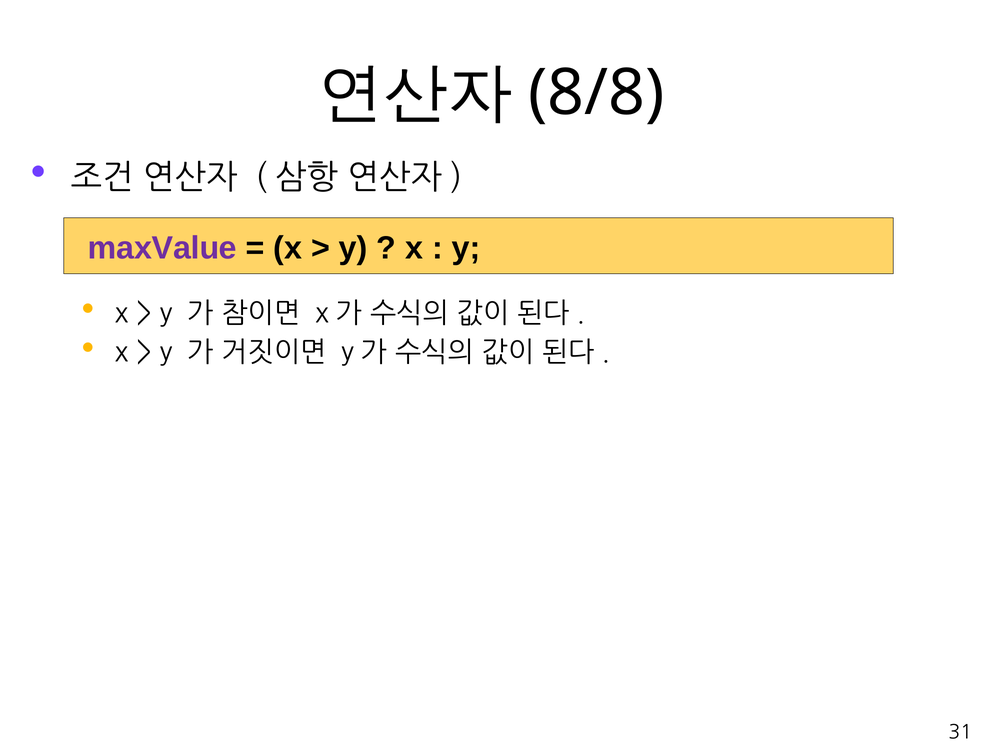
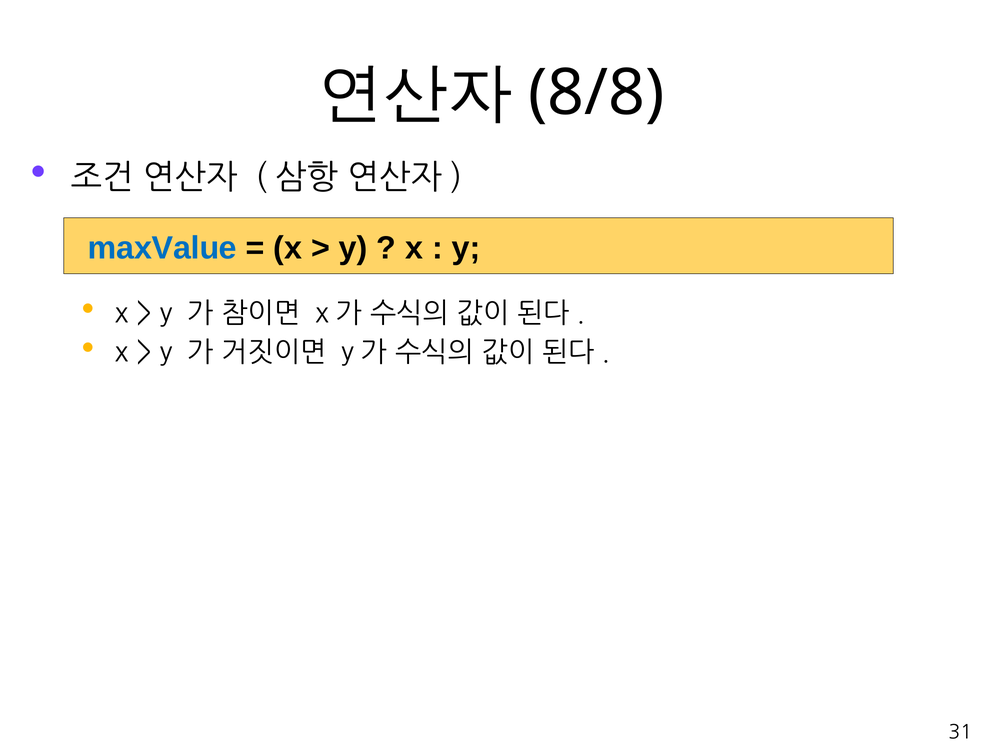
maxValue colour: purple -> blue
